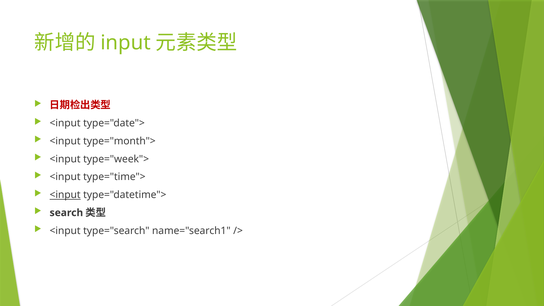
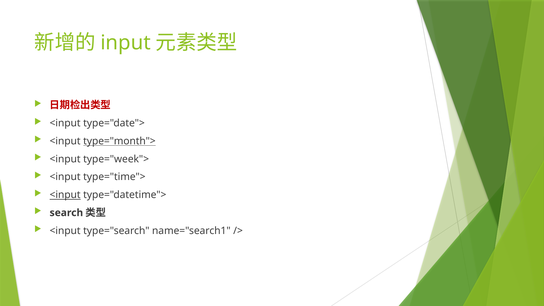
type="month"> underline: none -> present
